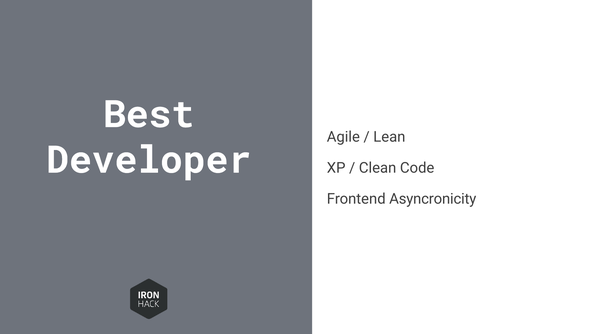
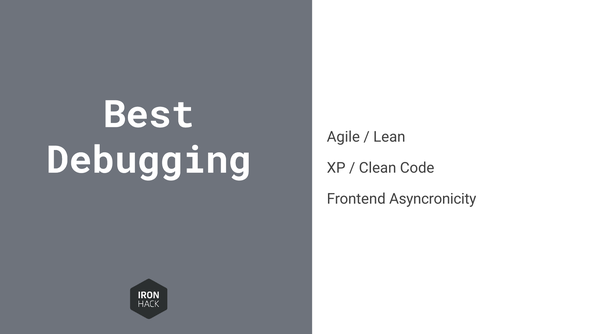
Developer: Developer -> Debugging
